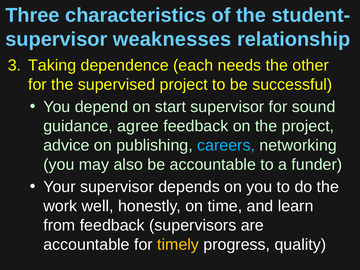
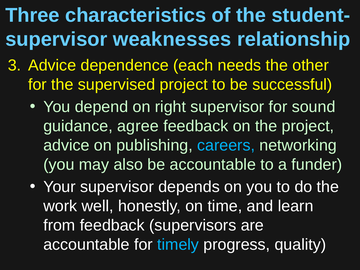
Taking at (52, 65): Taking -> Advice
start: start -> right
timely colour: yellow -> light blue
